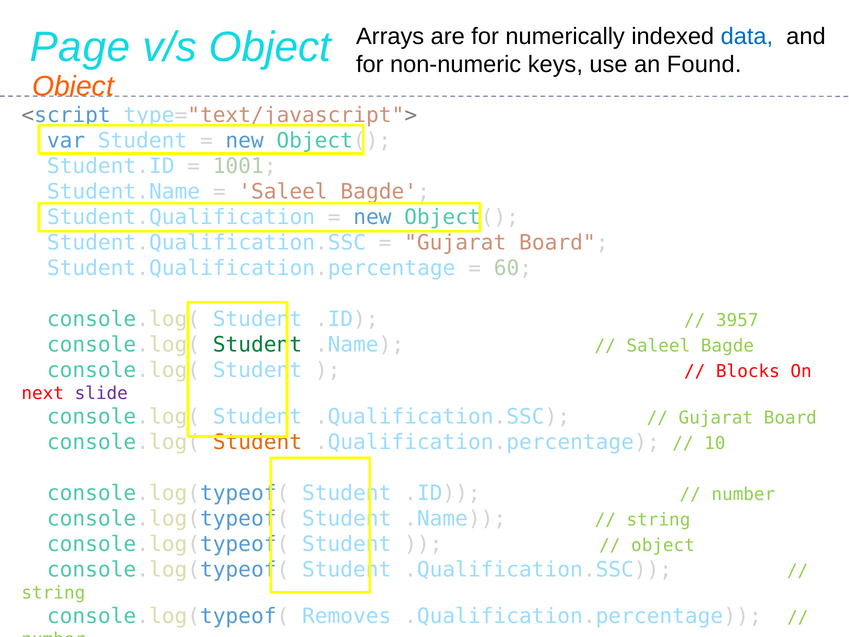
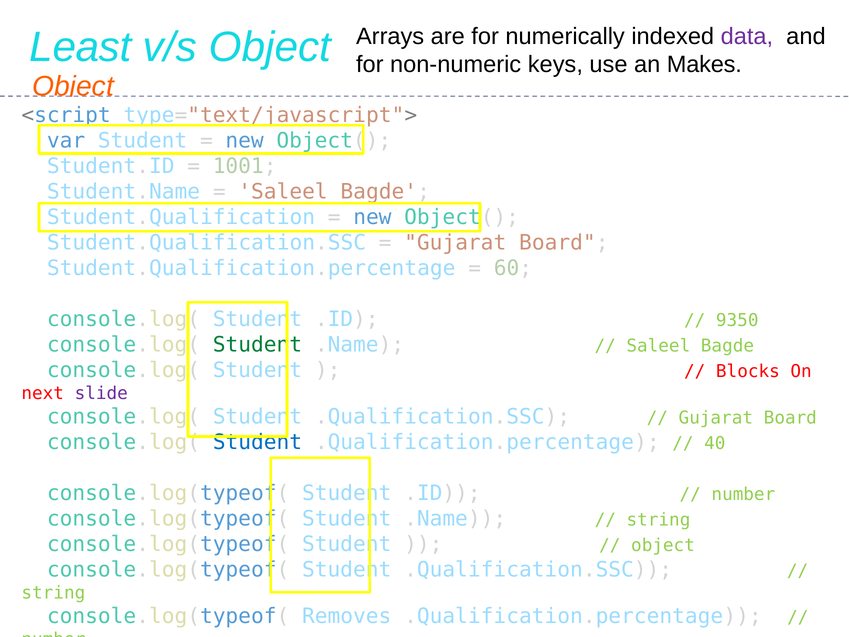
data colour: blue -> purple
Page: Page -> Least
Found: Found -> Makes
3957: 3957 -> 9350
Student at (257, 442) colour: orange -> blue
10: 10 -> 40
